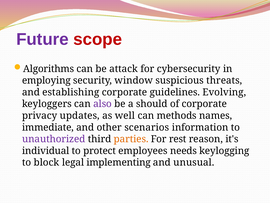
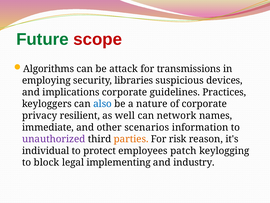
Future colour: purple -> green
cybersecurity: cybersecurity -> transmissions
window: window -> libraries
threats: threats -> devices
establishing: establishing -> implications
Evolving: Evolving -> Practices
also colour: purple -> blue
should: should -> nature
updates: updates -> resilient
methods: methods -> network
rest: rest -> risk
needs: needs -> patch
unusual: unusual -> industry
